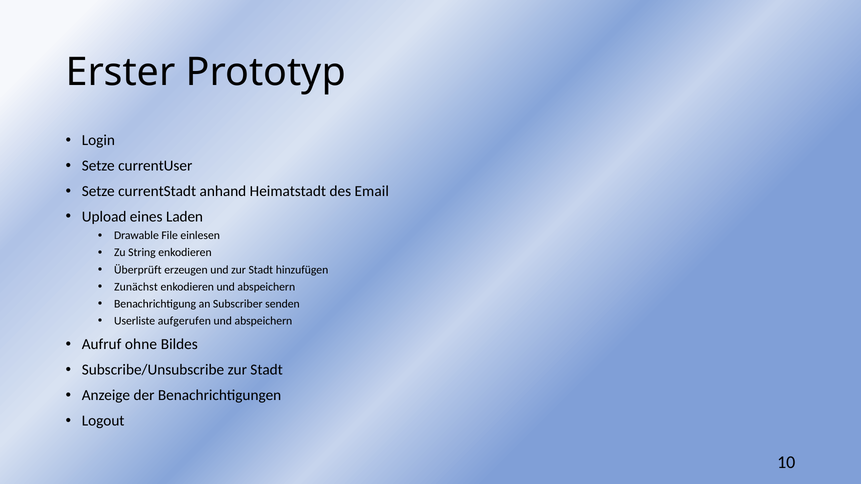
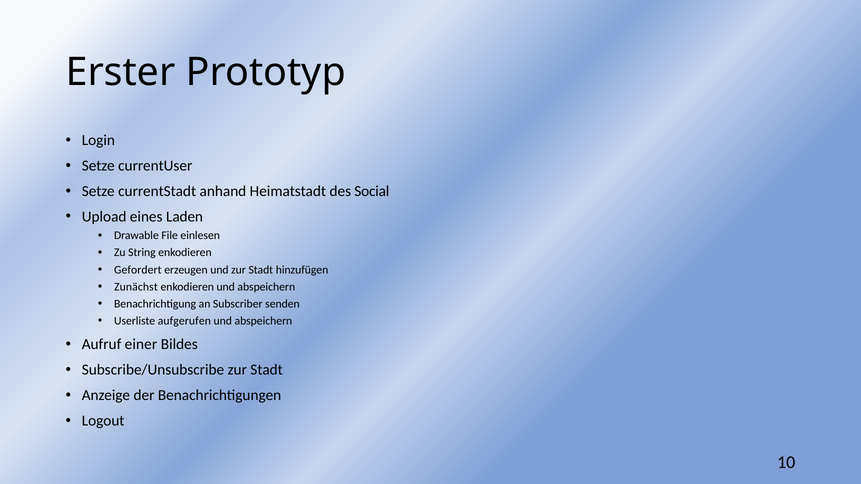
Email: Email -> Social
Überprüft: Überprüft -> Gefordert
ohne: ohne -> einer
